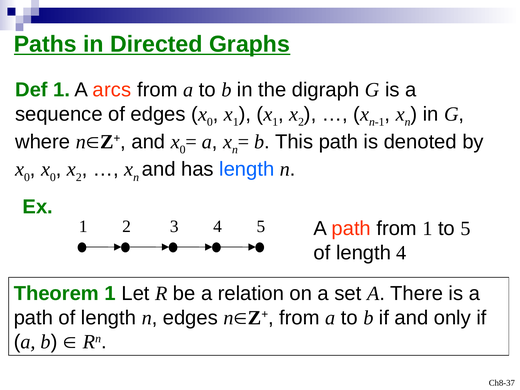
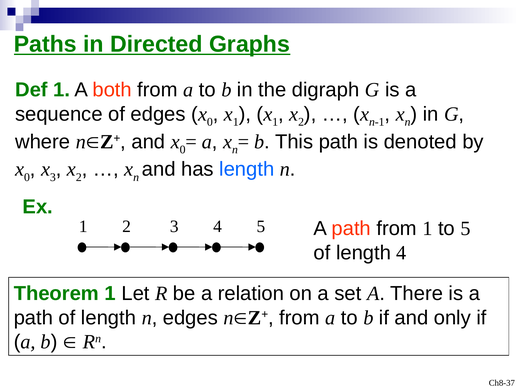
arcs: arcs -> both
0 at (53, 177): 0 -> 3
